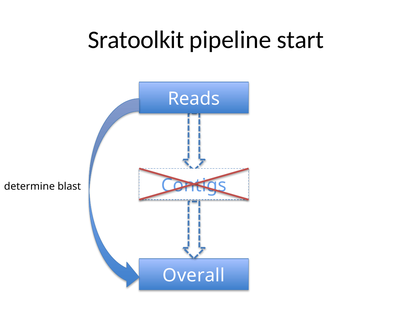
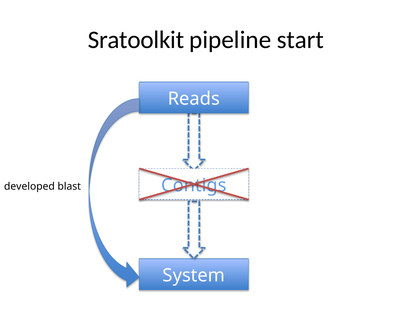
determine: determine -> developed
Overall: Overall -> System
